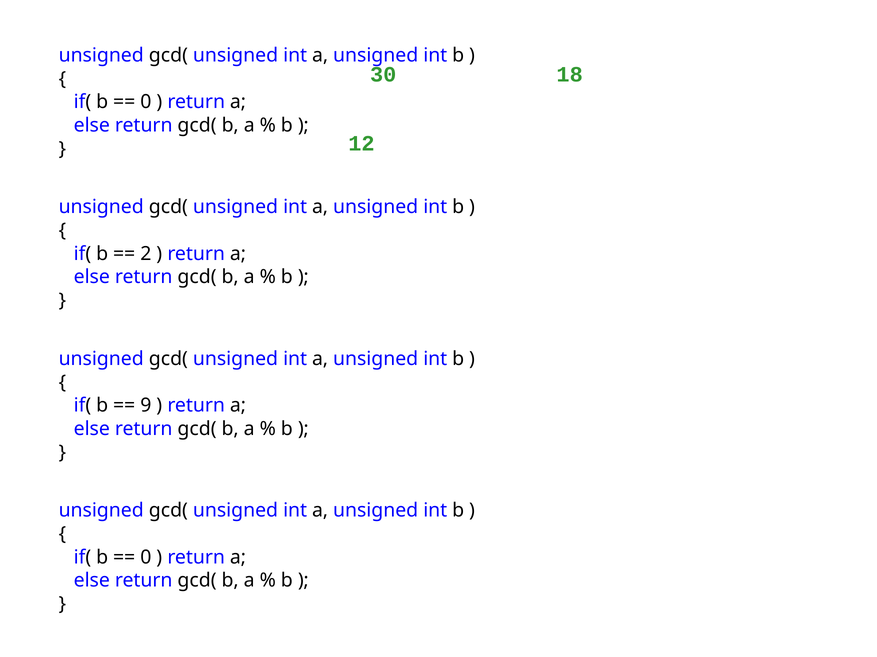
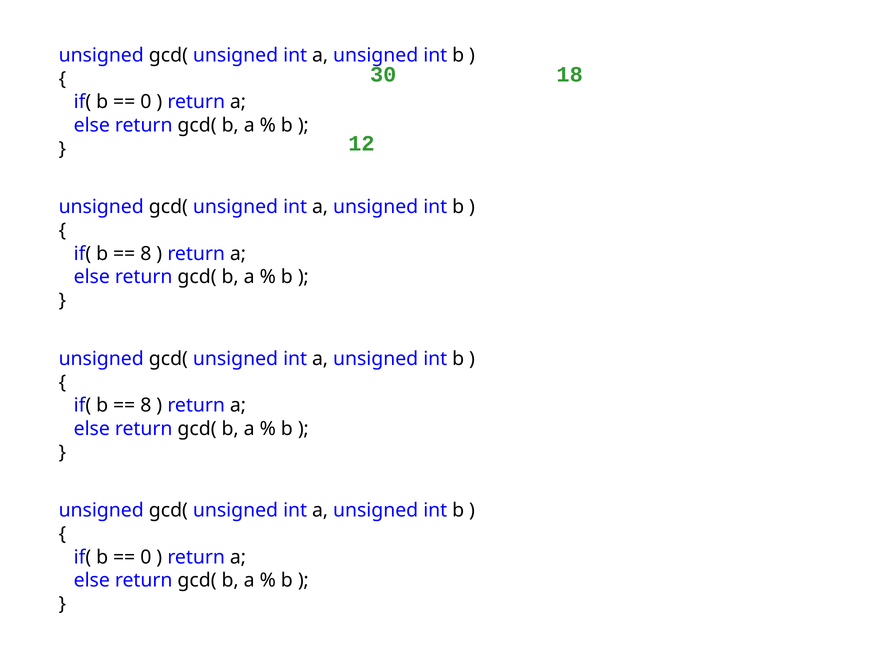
2 at (146, 254): 2 -> 8
9 at (146, 406): 9 -> 8
